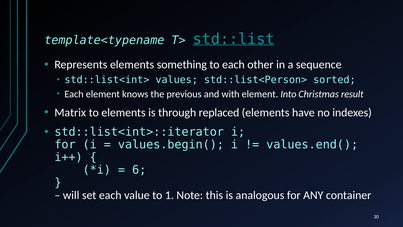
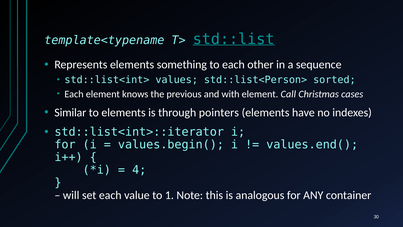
Into: Into -> Call
result: result -> cases
Matrix: Matrix -> Similar
replaced: replaced -> pointers
6: 6 -> 4
